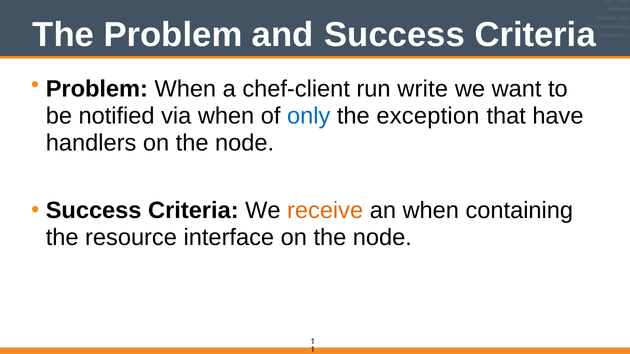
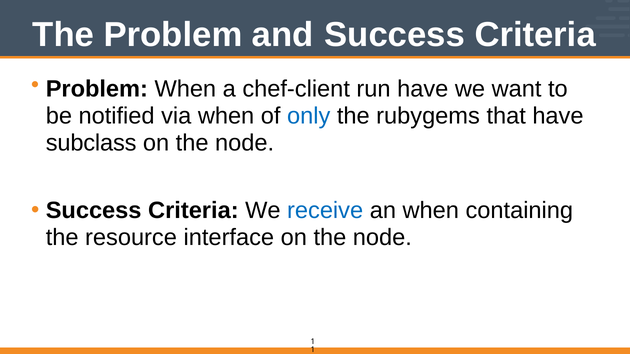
run write: write -> have
exception: exception -> rubygems
handlers: handlers -> subclass
receive colour: orange -> blue
